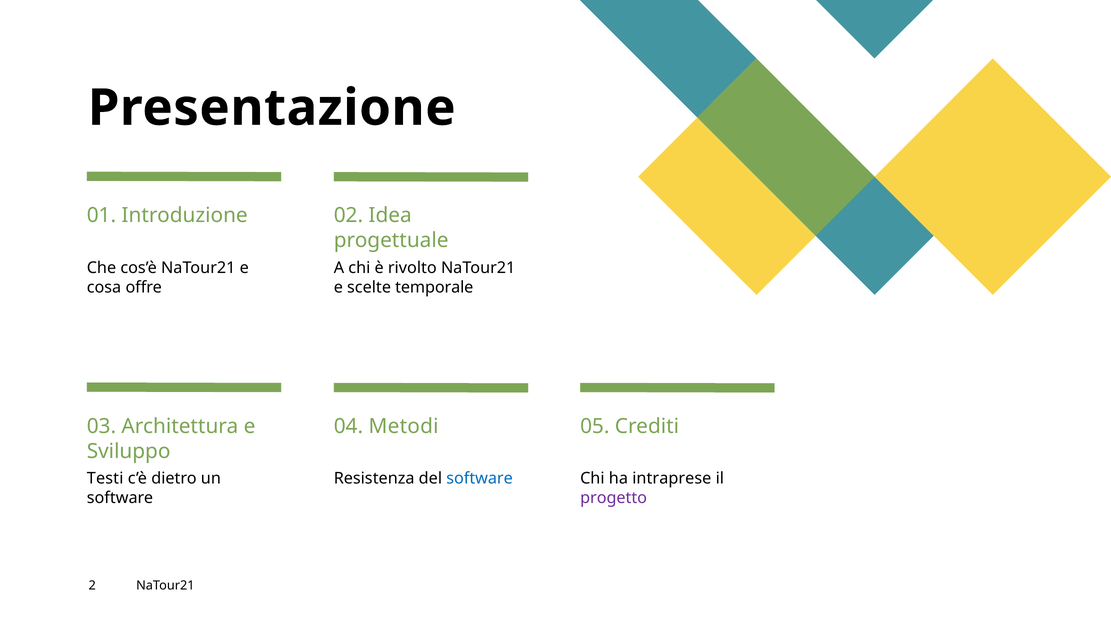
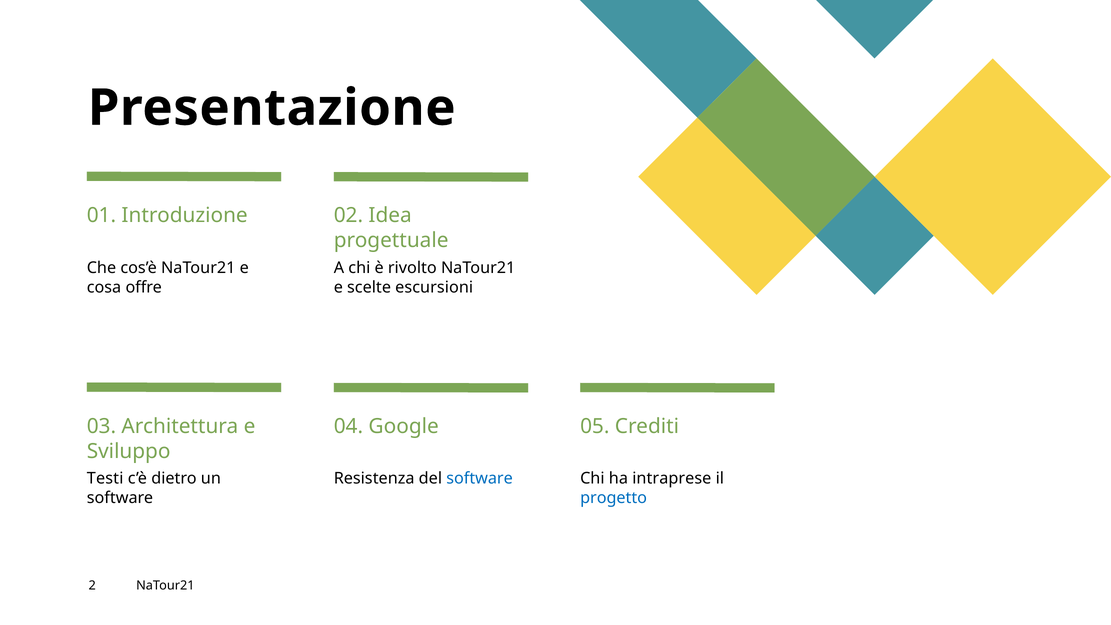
temporale: temporale -> escursioni
Metodi: Metodi -> Google
progetto colour: purple -> blue
